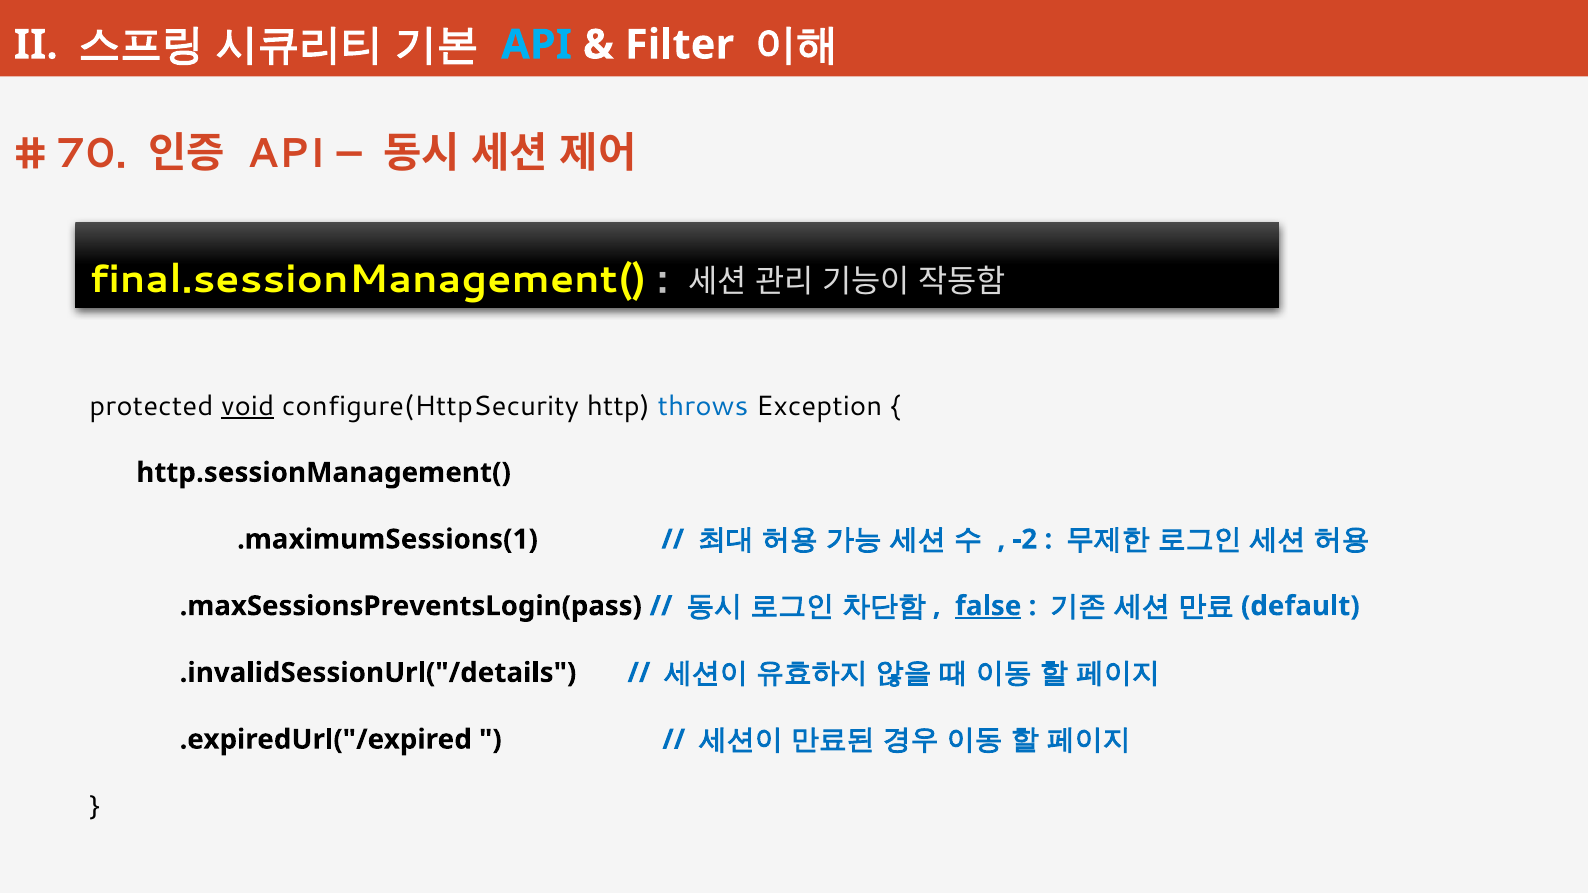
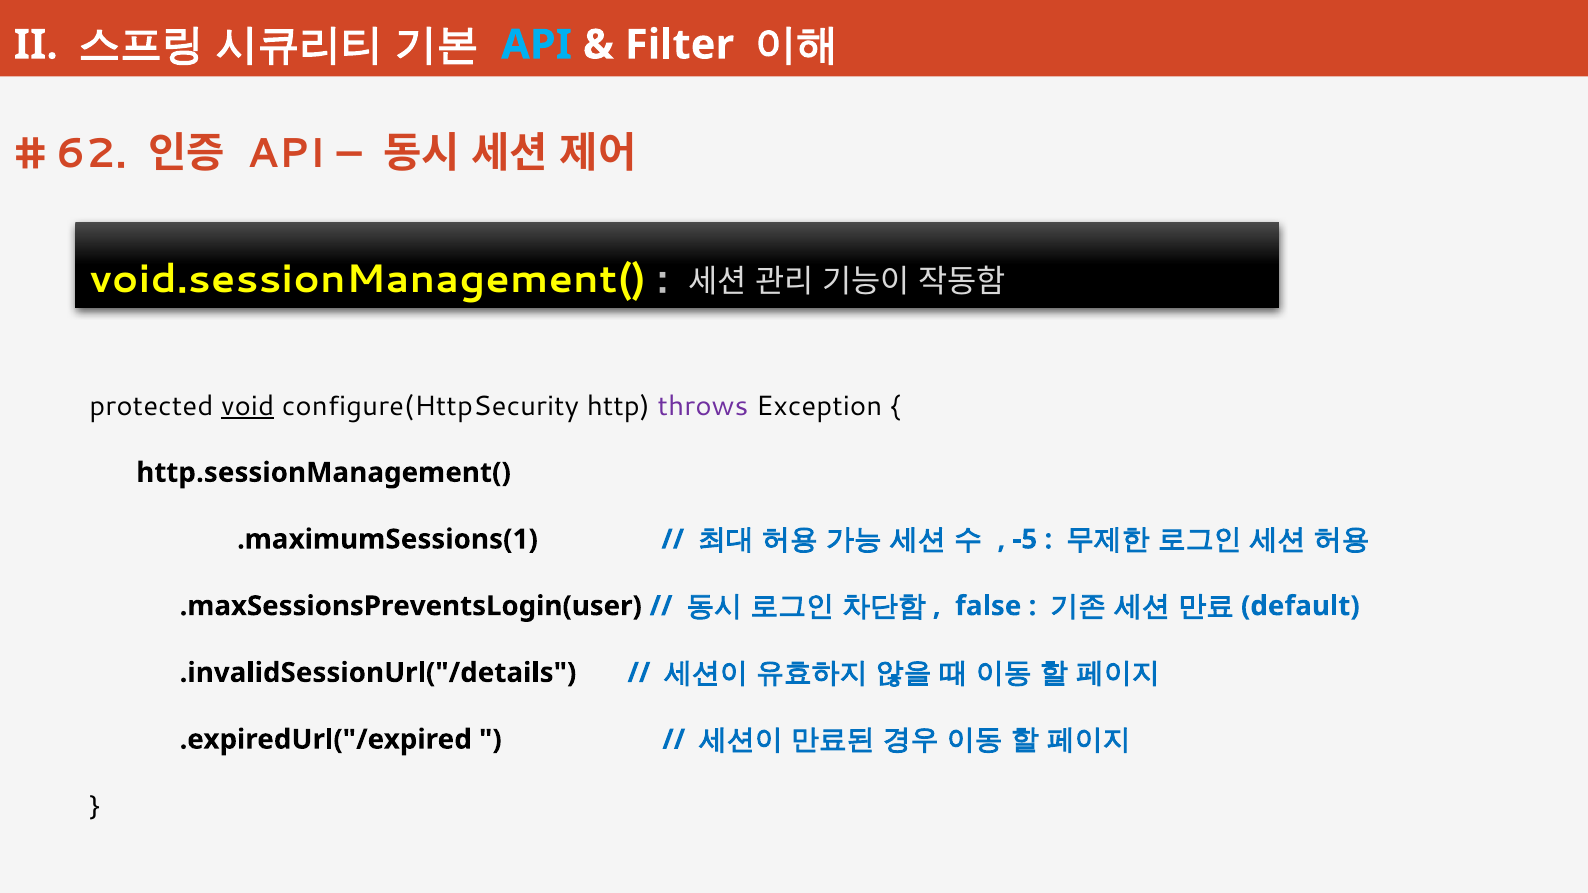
70: 70 -> 62
final.sessionManagement(: final.sessionManagement( -> void.sessionManagement(
throws colour: blue -> purple
-2: -2 -> -5
.maxSessionsPreventsLogin(pass: .maxSessionsPreventsLogin(pass -> .maxSessionsPreventsLogin(user
false underline: present -> none
